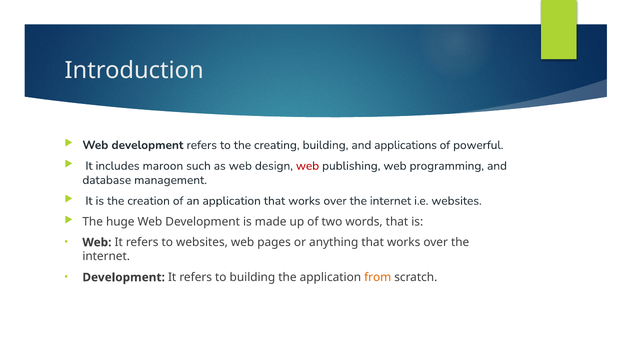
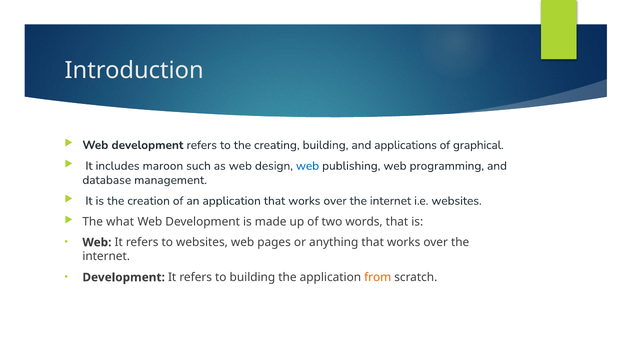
powerful: powerful -> graphical
web at (308, 166) colour: red -> blue
huge: huge -> what
